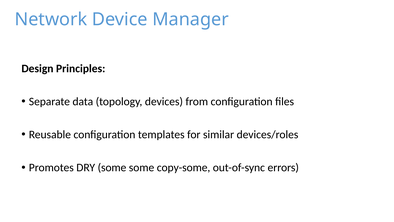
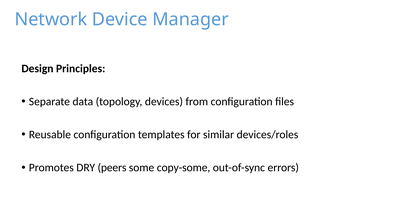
DRY some: some -> peers
